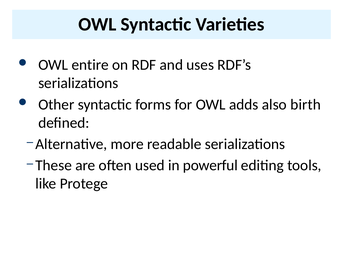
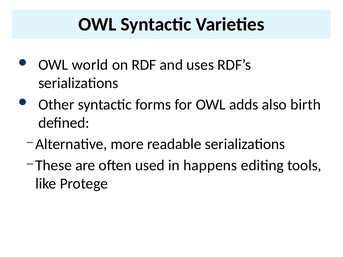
entire: entire -> world
powerful: powerful -> happens
